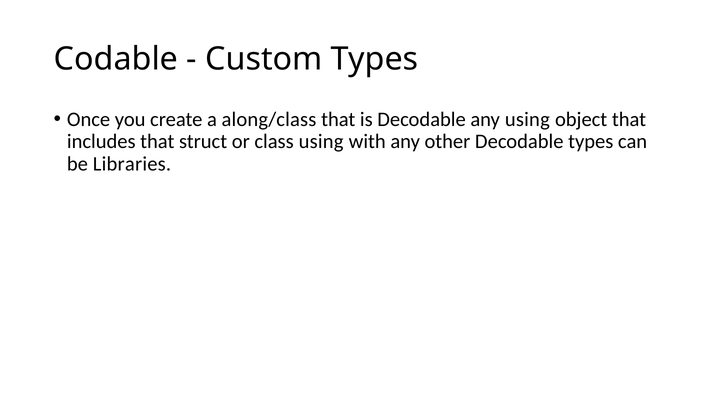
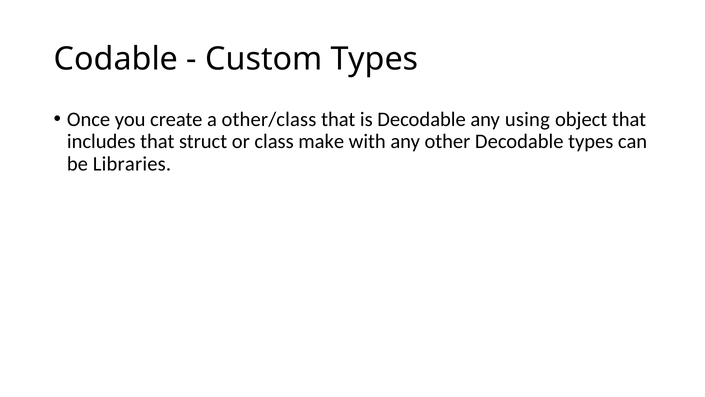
along/class: along/class -> other/class
class using: using -> make
